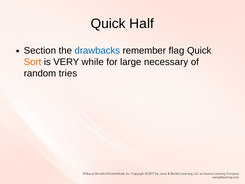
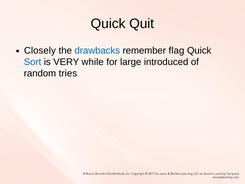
Half: Half -> Quit
Section: Section -> Closely
Sort colour: orange -> blue
necessary: necessary -> introduced
